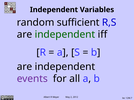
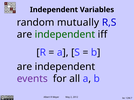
sufficient: sufficient -> mutually
